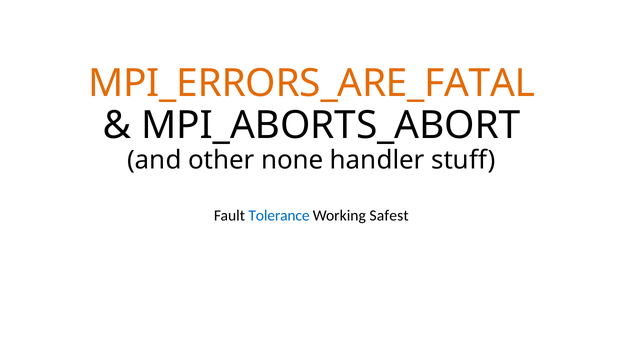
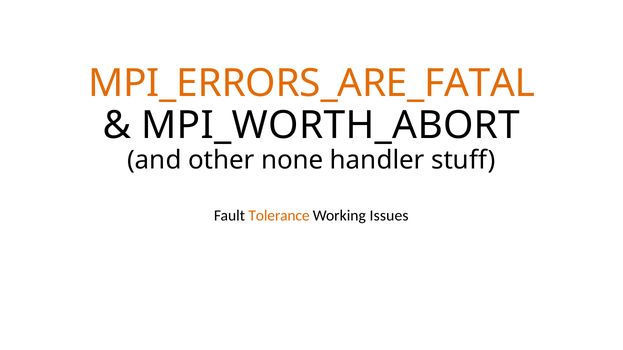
MPI_ABORTS_ABORT: MPI_ABORTS_ABORT -> MPI_WORTH_ABORT
Tolerance colour: blue -> orange
Safest: Safest -> Issues
